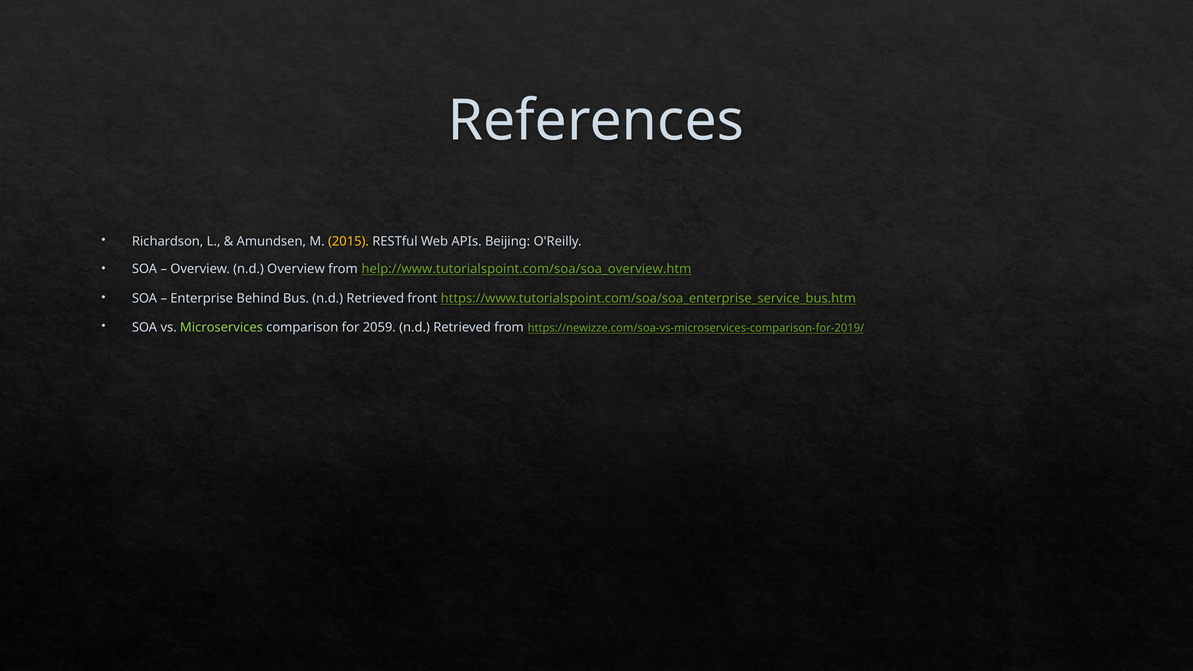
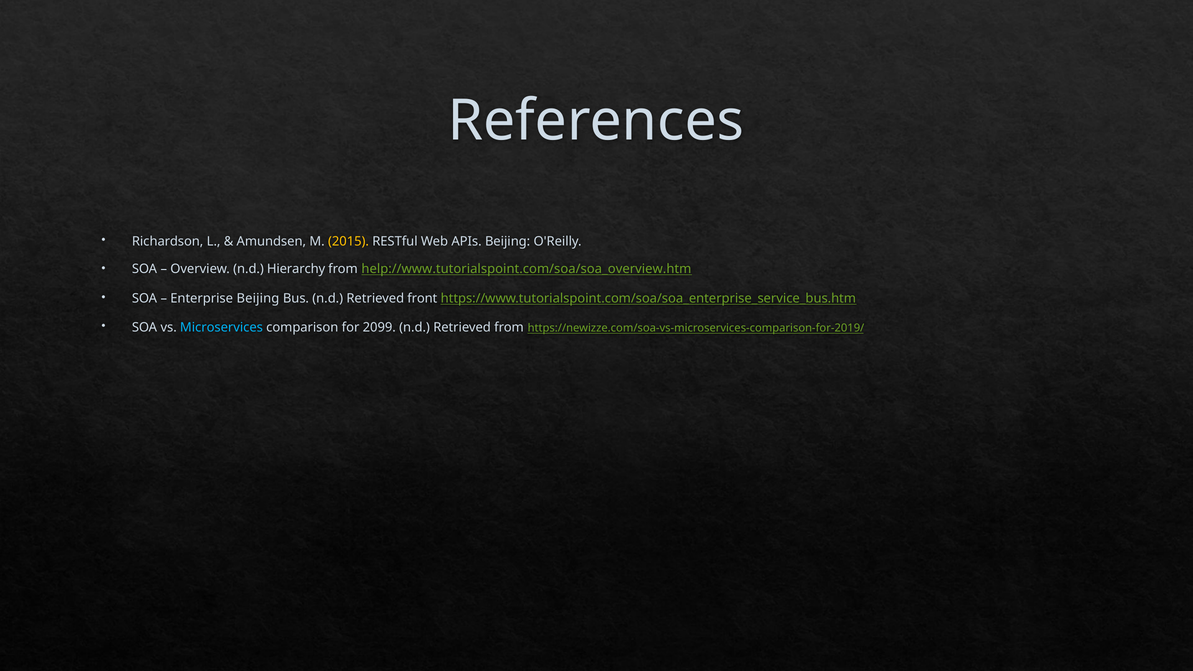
n.d Overview: Overview -> Hierarchy
Enterprise Behind: Behind -> Beijing
Microservices colour: light green -> light blue
2059: 2059 -> 2099
